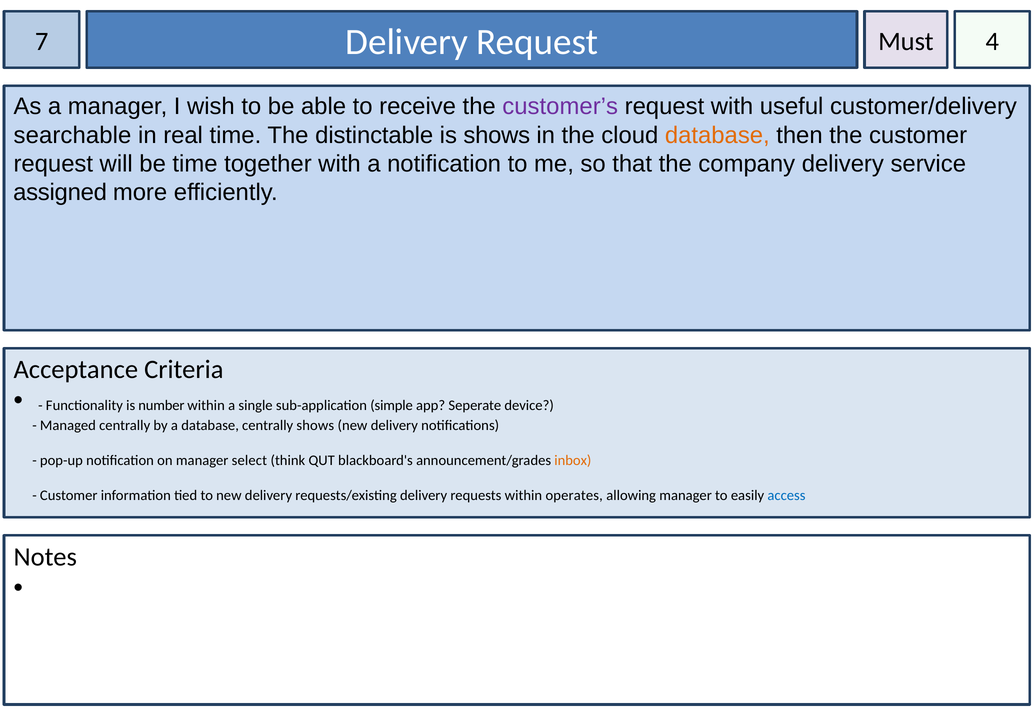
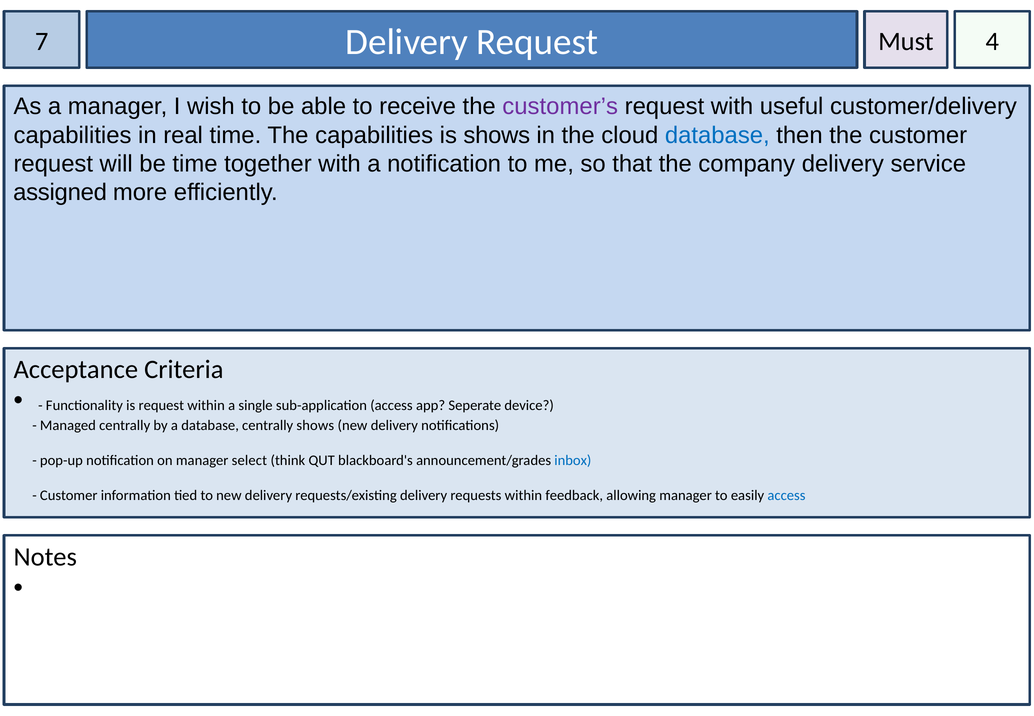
searchable at (72, 135): searchable -> capabilities
The distinctable: distinctable -> capabilities
database at (717, 135) colour: orange -> blue
is number: number -> request
sub-application simple: simple -> access
inbox colour: orange -> blue
operates: operates -> feedback
